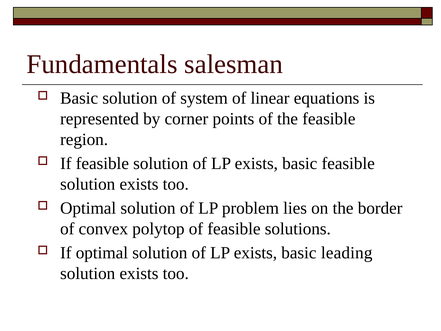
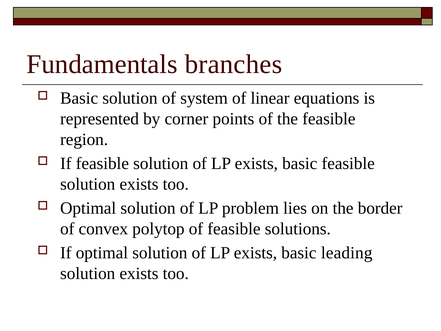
salesman: salesman -> branches
